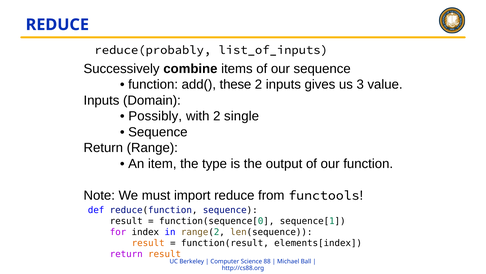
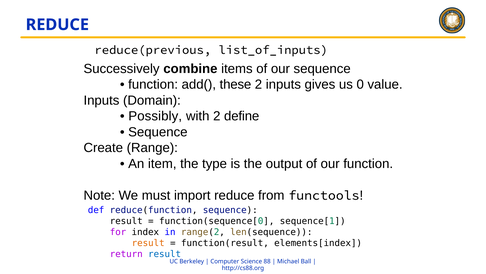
reduce(probably: reduce(probably -> reduce(previous
3: 3 -> 0
single: single -> define
Return at (103, 148): Return -> Create
result at (165, 254) colour: orange -> blue
